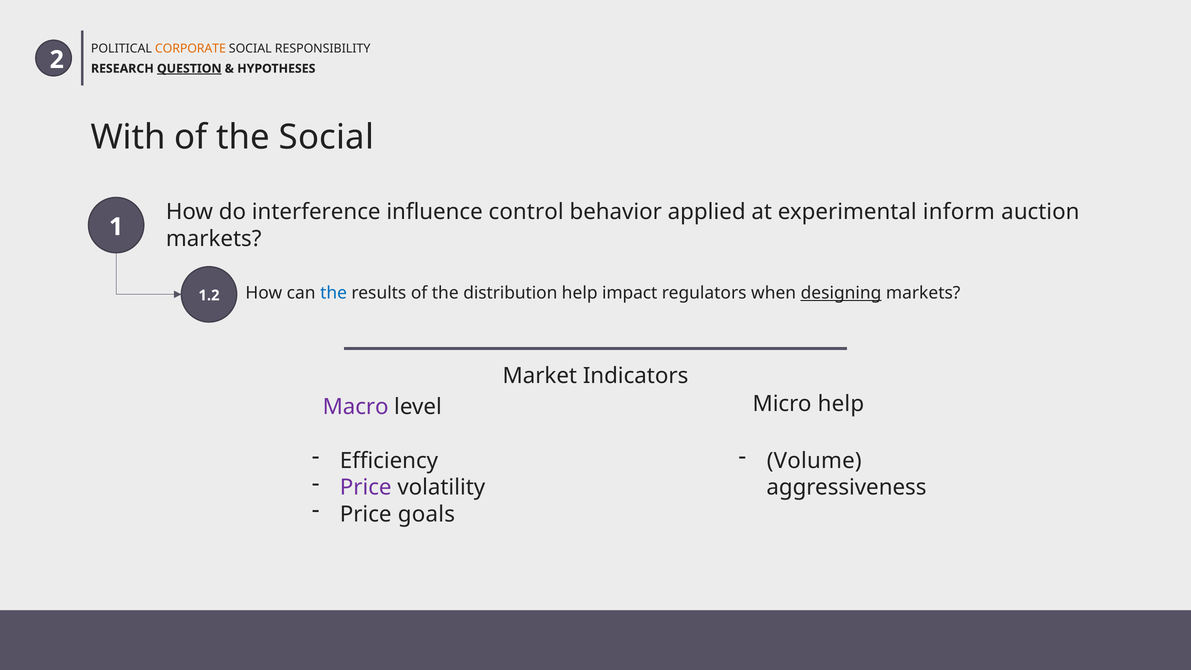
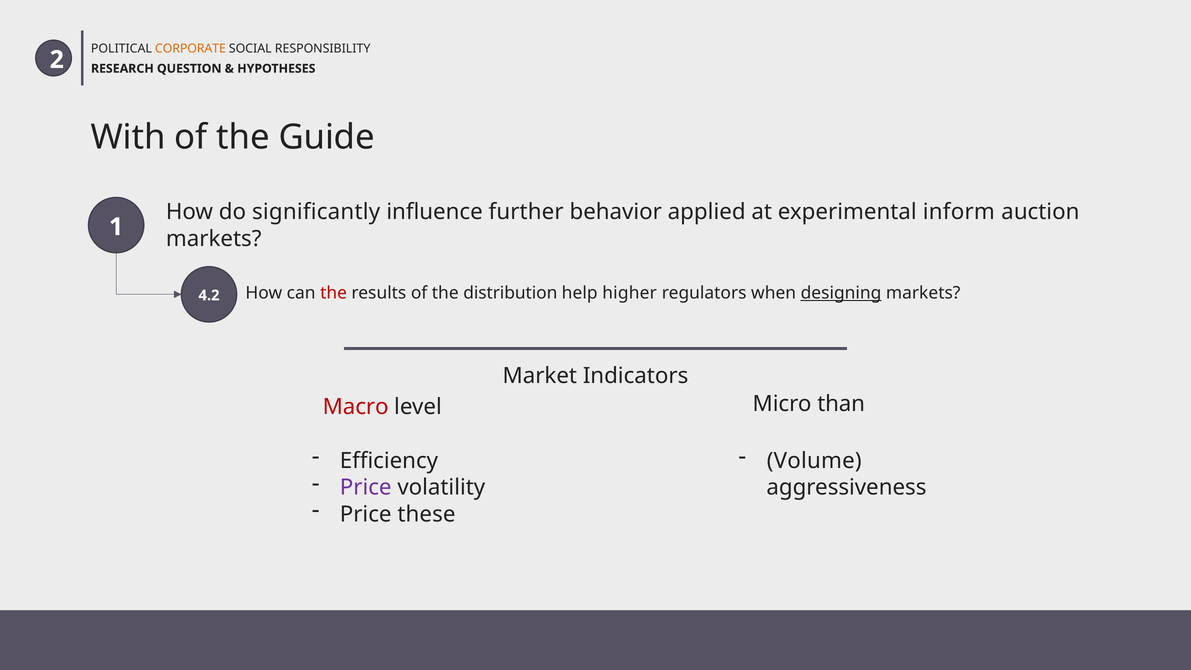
QUESTION underline: present -> none
the Social: Social -> Guide
interference: interference -> significantly
control: control -> further
1.2: 1.2 -> 4.2
the at (334, 293) colour: blue -> red
impact: impact -> higher
Macro colour: purple -> red
Micro help: help -> than
goals: goals -> these
